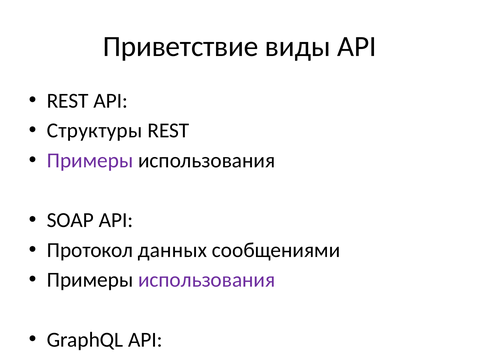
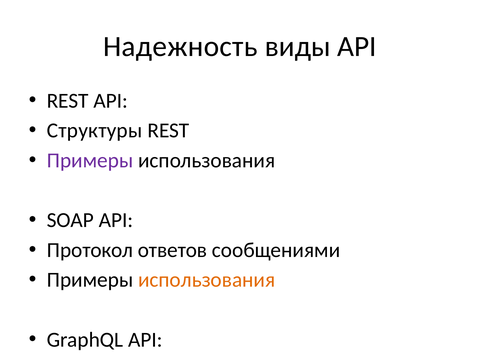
Приветствие: Приветствие -> Надежность
данных: данных -> ответов
использования at (207, 280) colour: purple -> orange
